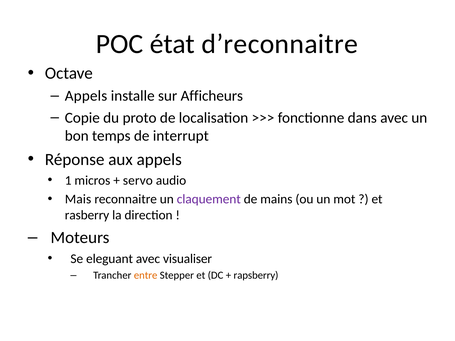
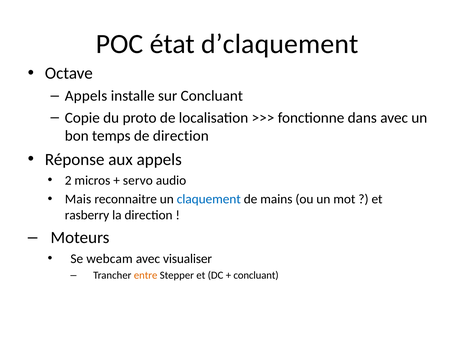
d’reconnaitre: d’reconnaitre -> d’claquement
sur Afficheurs: Afficheurs -> Concluant
de interrupt: interrupt -> direction
1: 1 -> 2
claquement colour: purple -> blue
eleguant: eleguant -> webcam
rapsberry at (256, 276): rapsberry -> concluant
